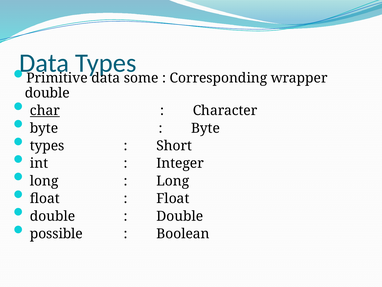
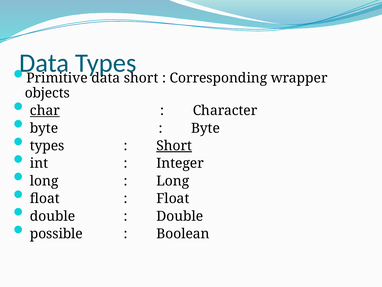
some at (141, 78): some -> short
double at (47, 93): double -> objects
Short at (174, 146) underline: none -> present
